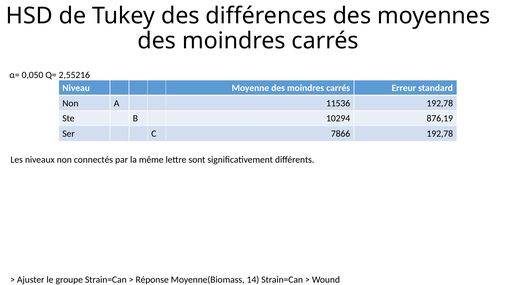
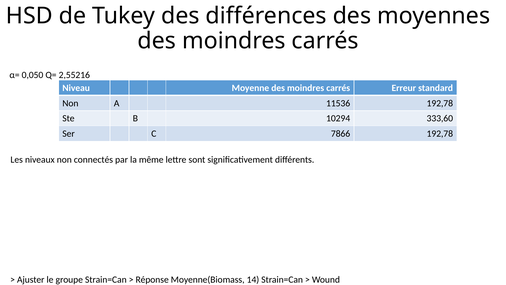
876,19: 876,19 -> 333,60
